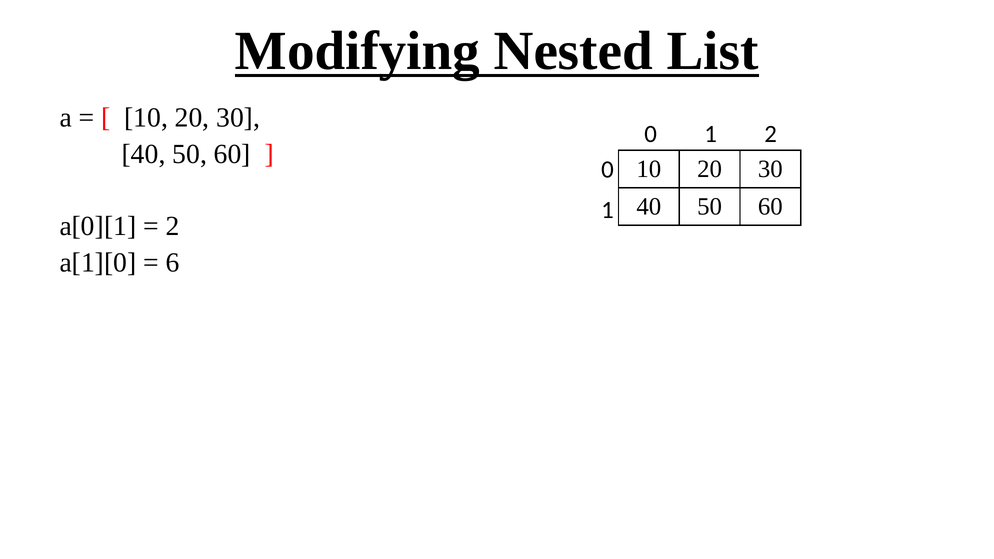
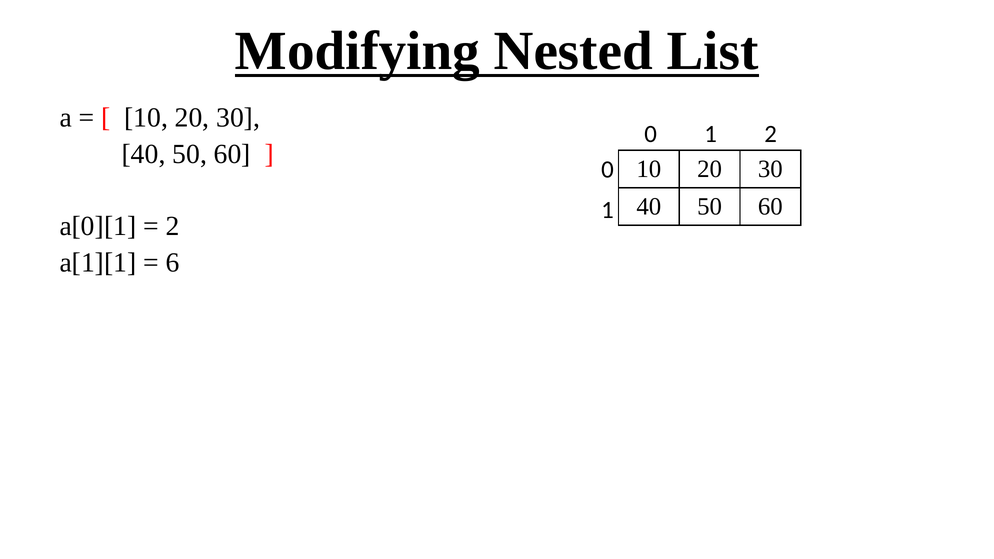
a[1][0: a[1][0 -> a[1][1
